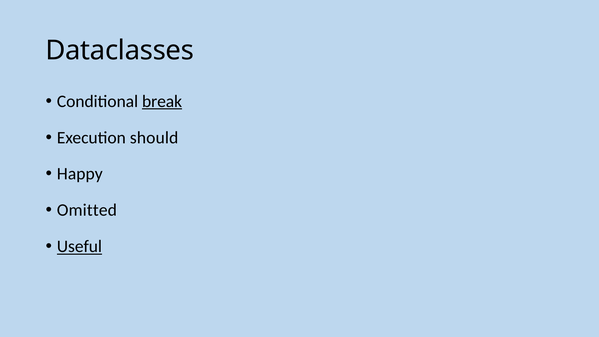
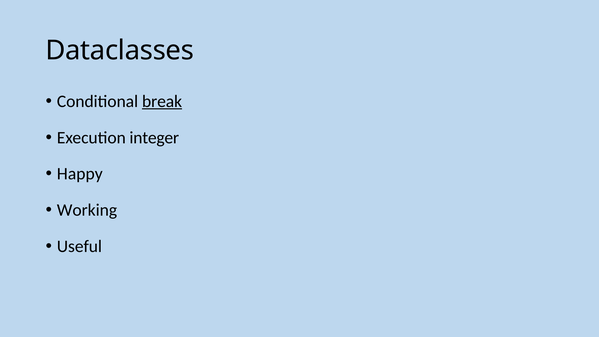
should: should -> integer
Omitted: Omitted -> Working
Useful underline: present -> none
